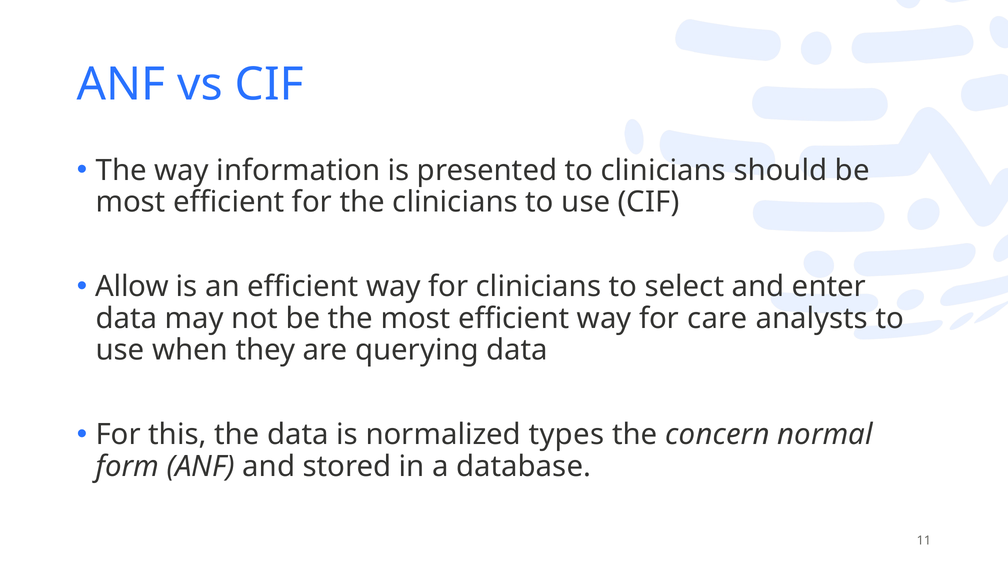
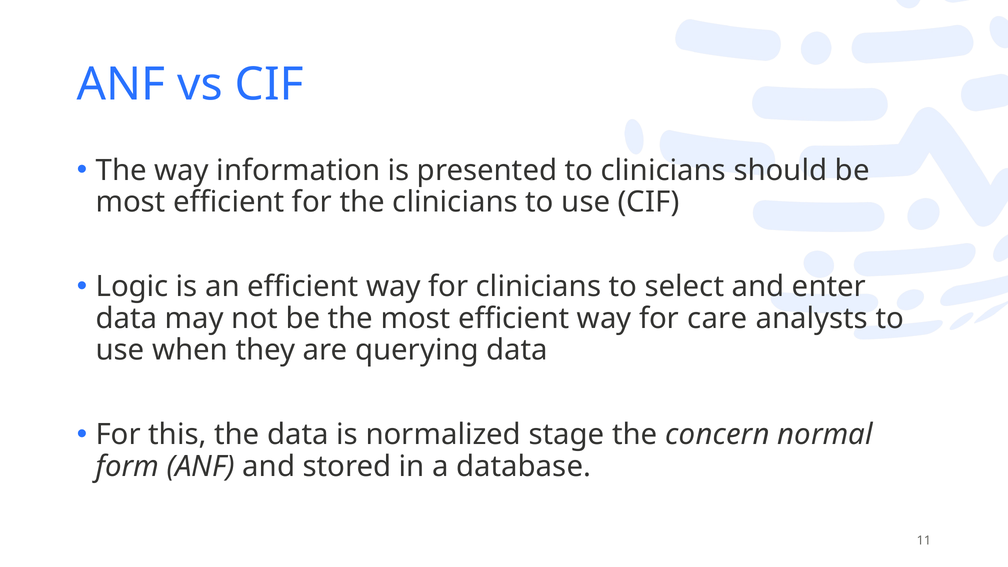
Allow: Allow -> Logic
types: types -> stage
